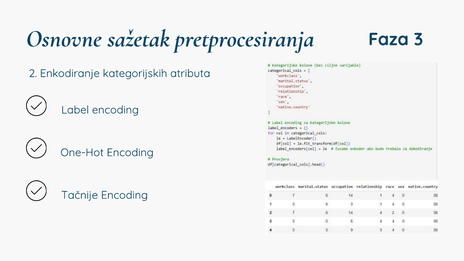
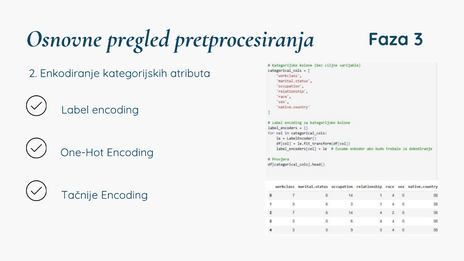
sažetak: sažetak -> pregled
